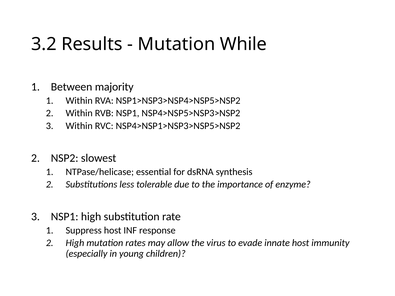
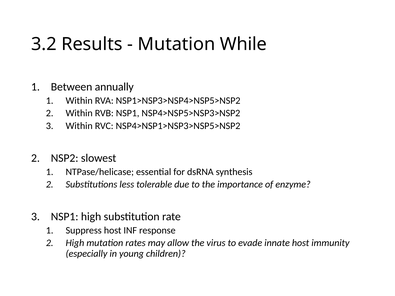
majority: majority -> annually
